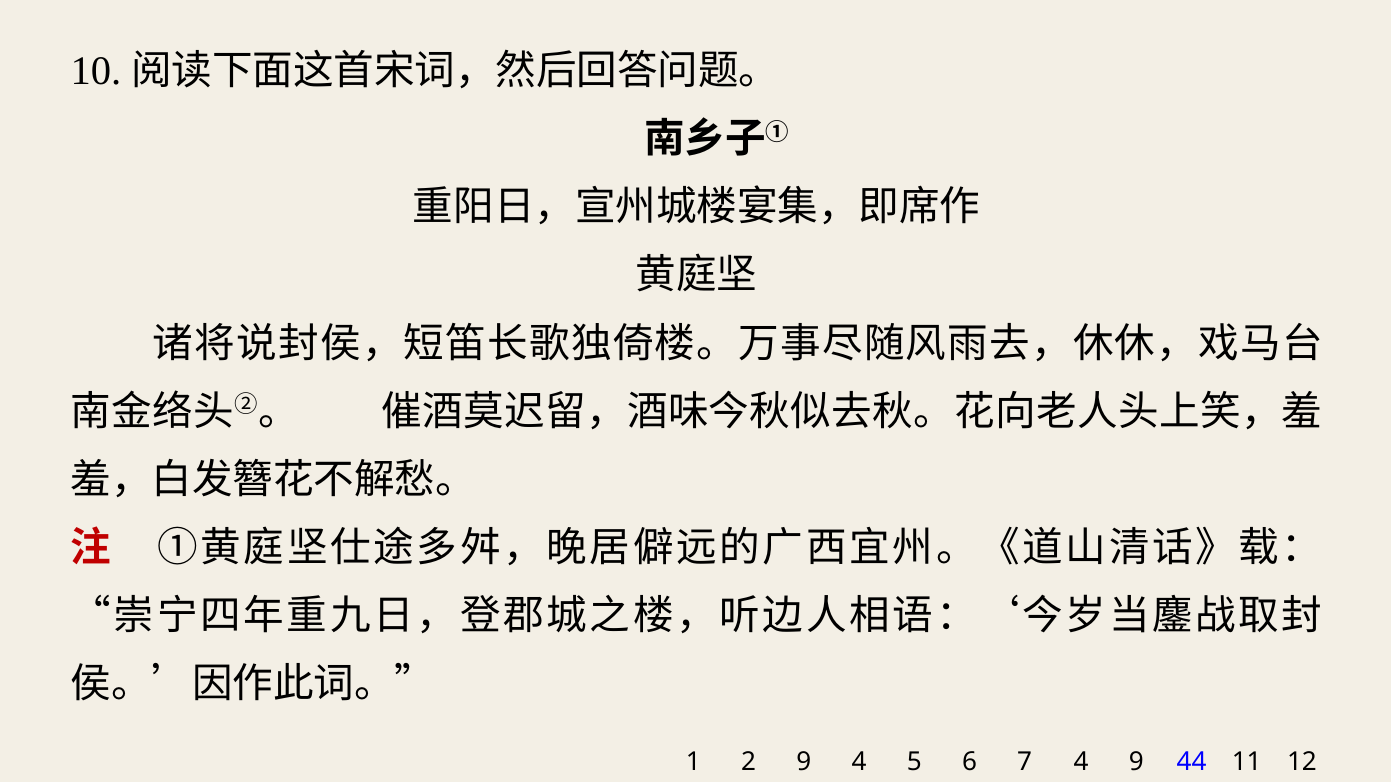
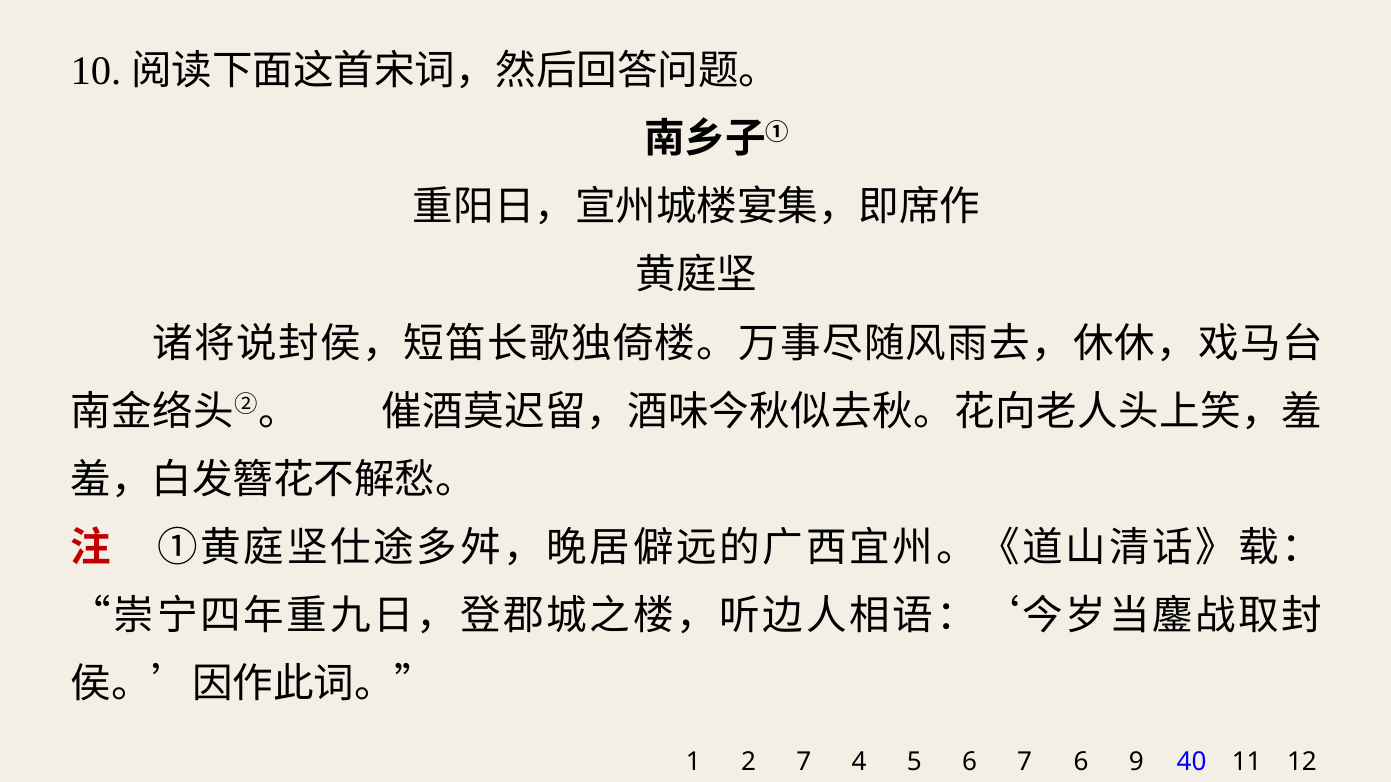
2 9: 9 -> 7
5 4: 4 -> 6
44: 44 -> 40
